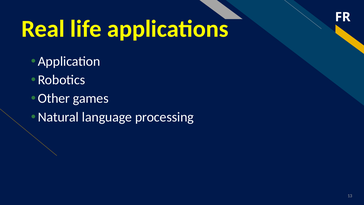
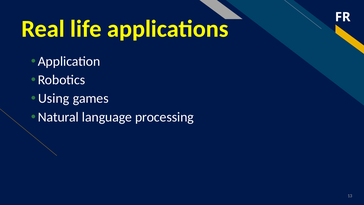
Other: Other -> Using
